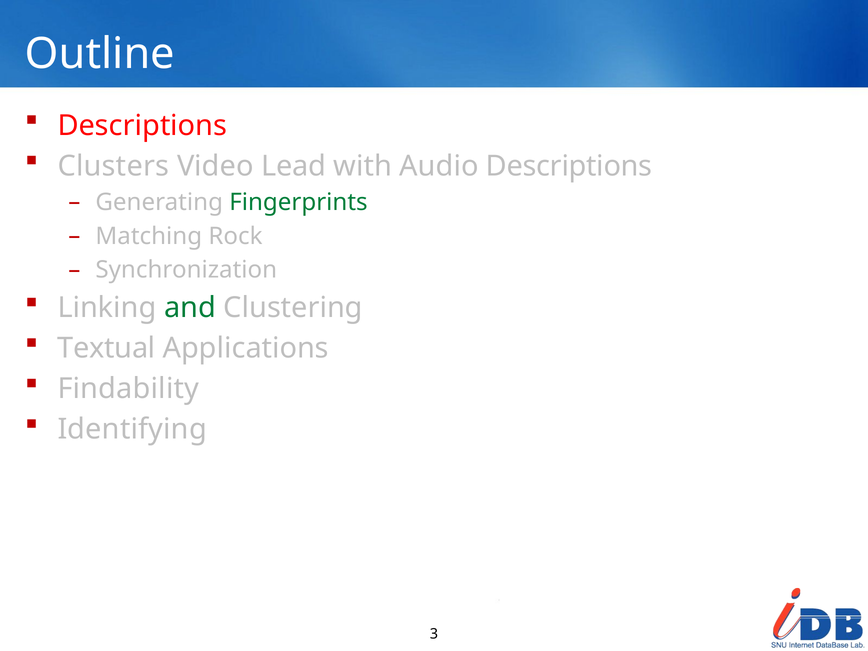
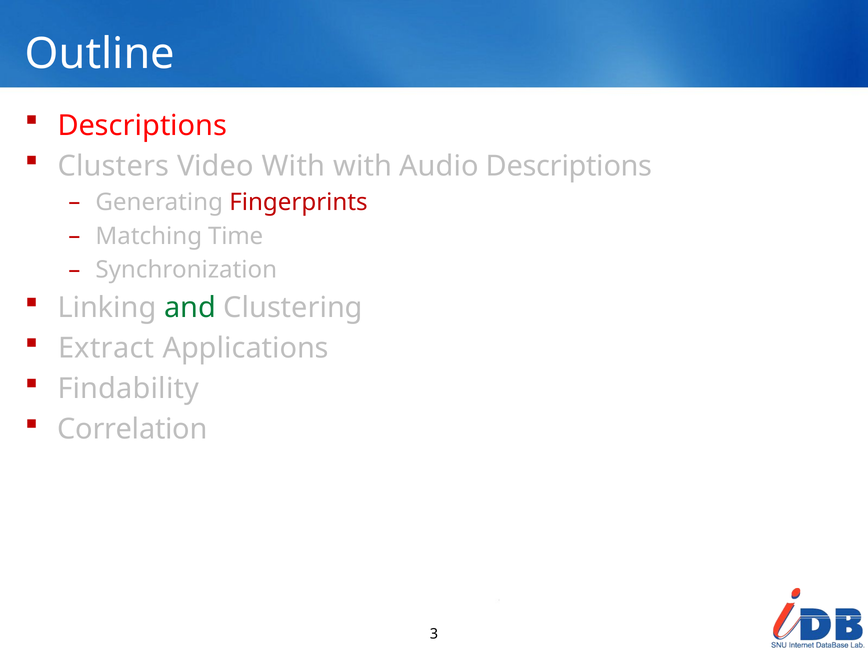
Video Lead: Lead -> With
Fingerprints colour: green -> red
Rock: Rock -> Time
Textual: Textual -> Extract
Identifying: Identifying -> Correlation
